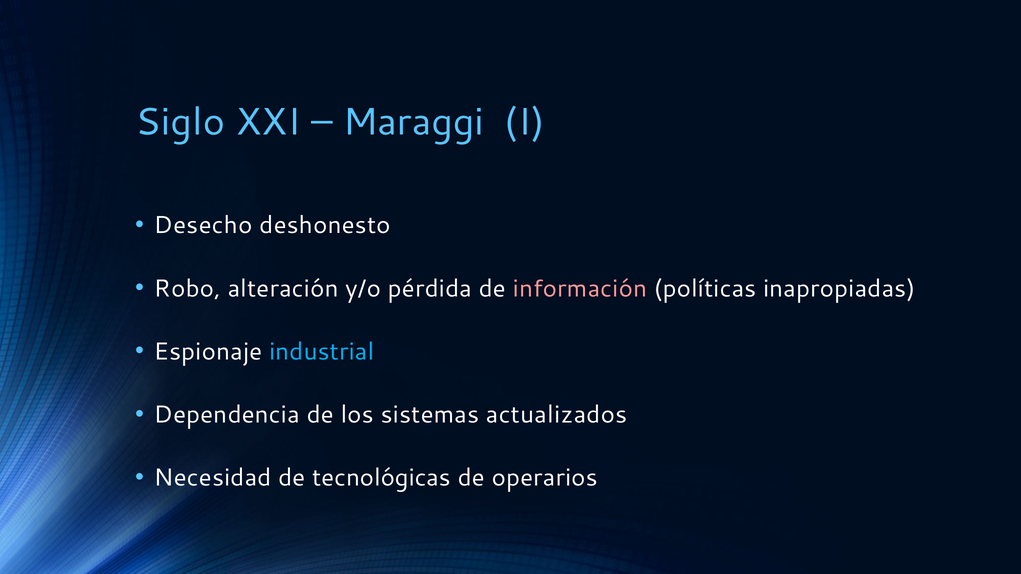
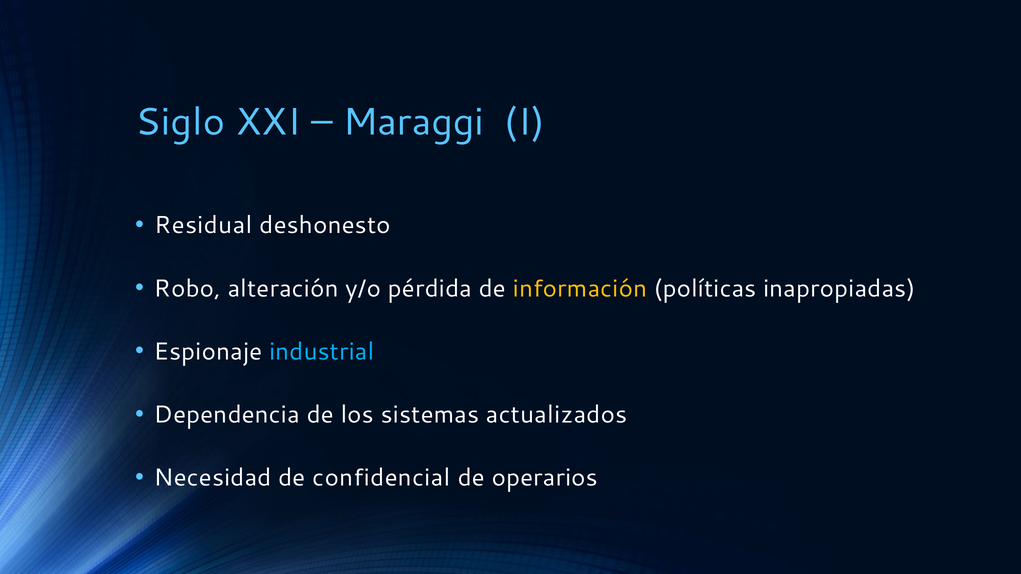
Desecho: Desecho -> Residual
información colour: pink -> yellow
tecnológicas: tecnológicas -> confidencial
